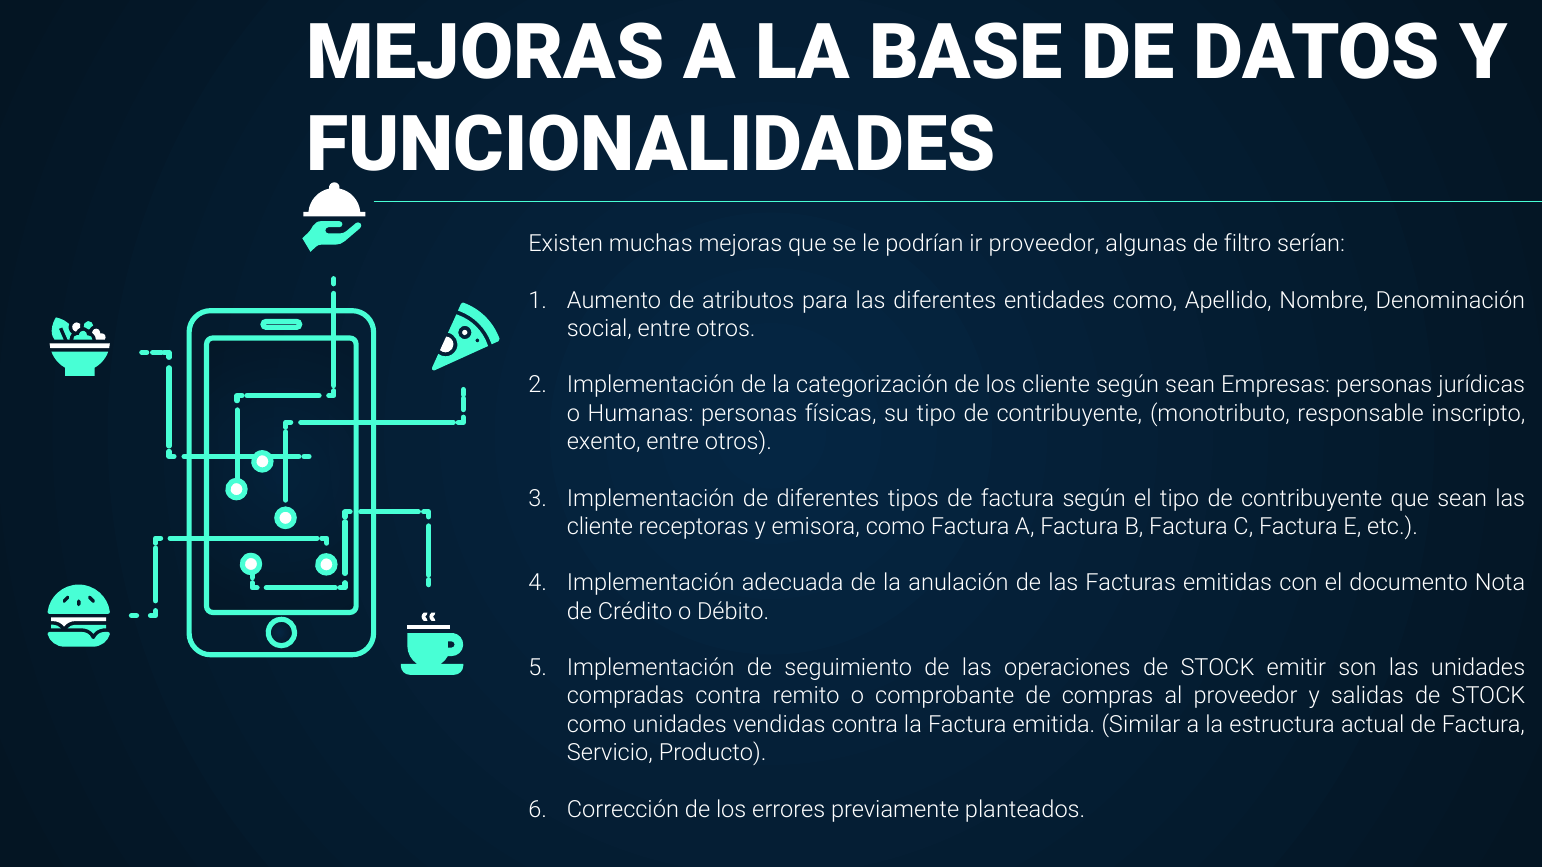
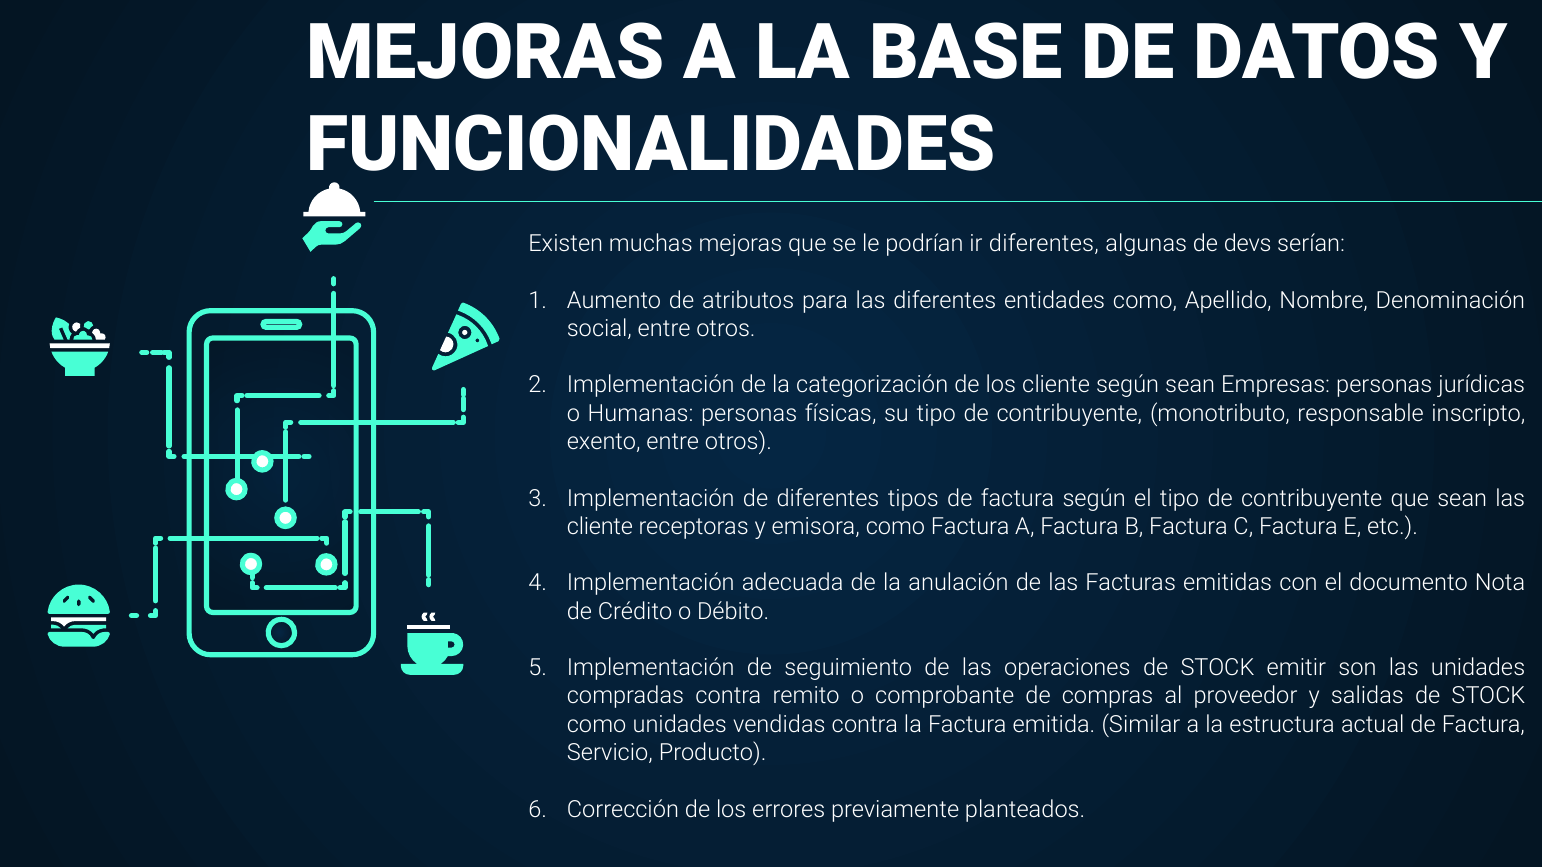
ir proveedor: proveedor -> diferentes
filtro: filtro -> devs
